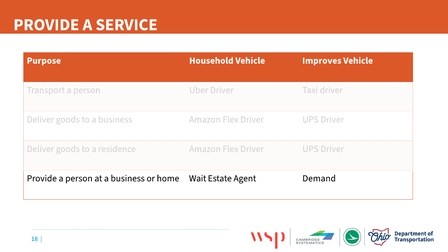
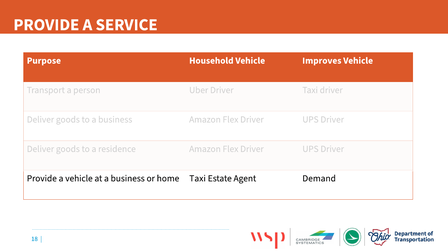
Provide a person: person -> vehicle
home Wait: Wait -> Taxi
